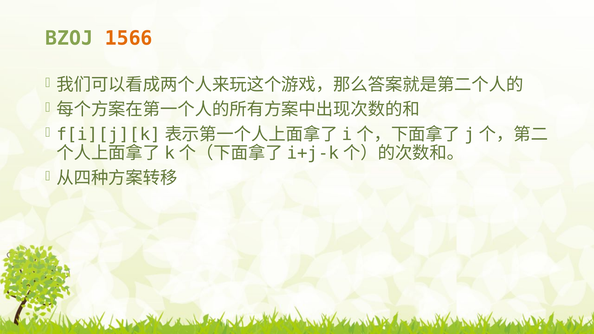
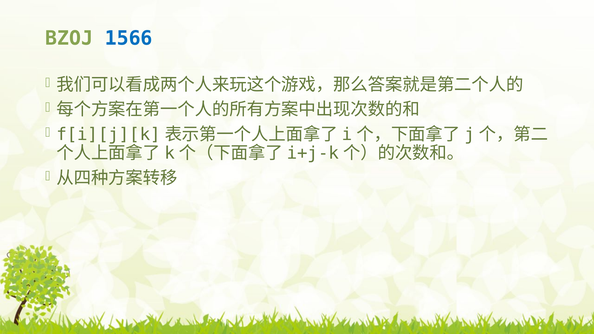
1566 colour: orange -> blue
